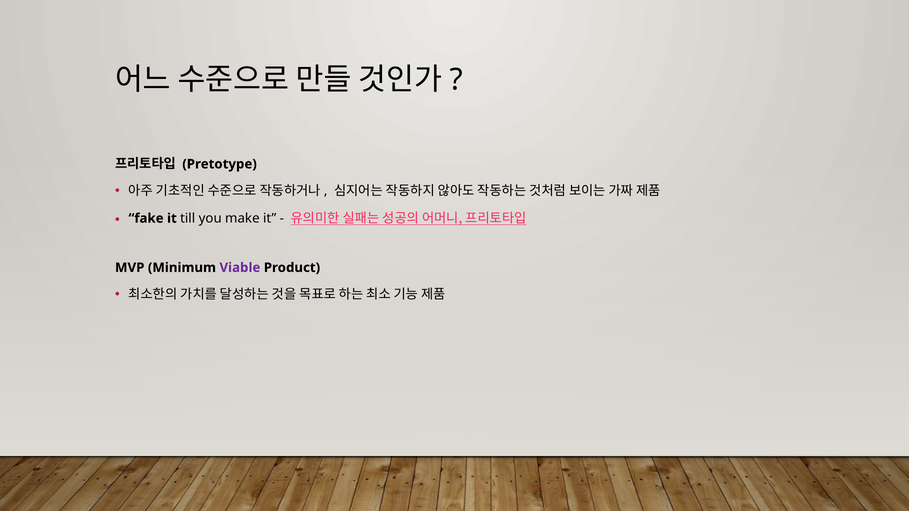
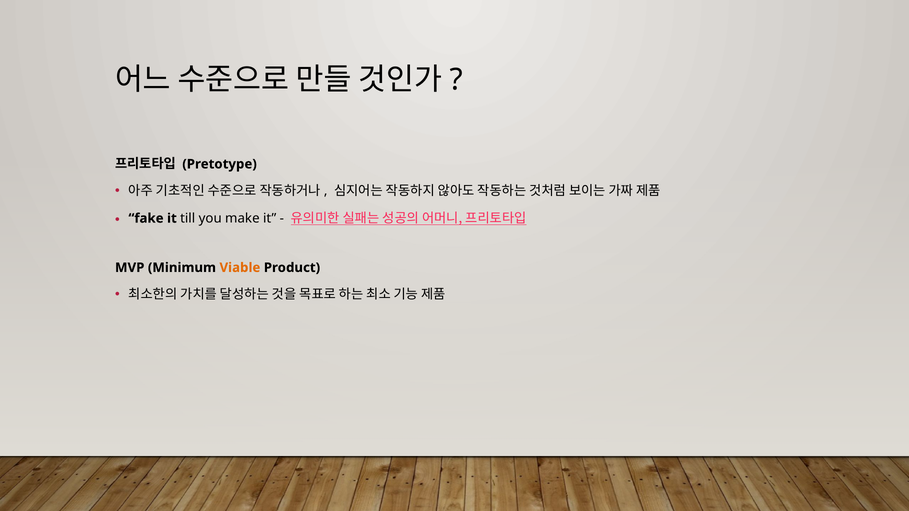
Viable colour: purple -> orange
